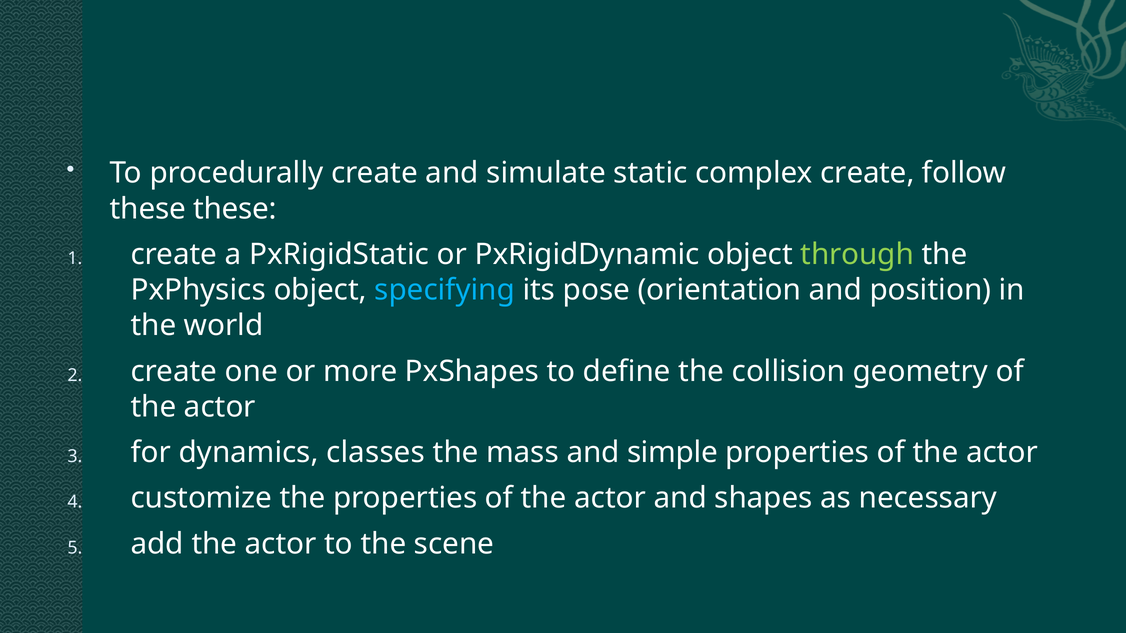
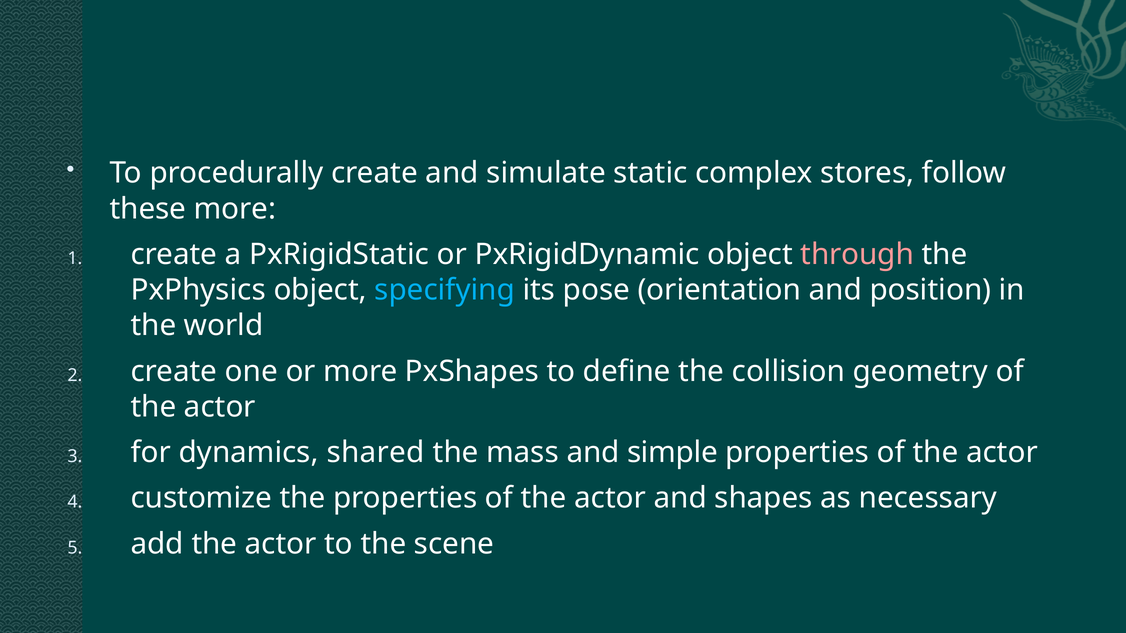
complex create: create -> stores
these these: these -> more
through colour: light green -> pink
classes: classes -> shared
